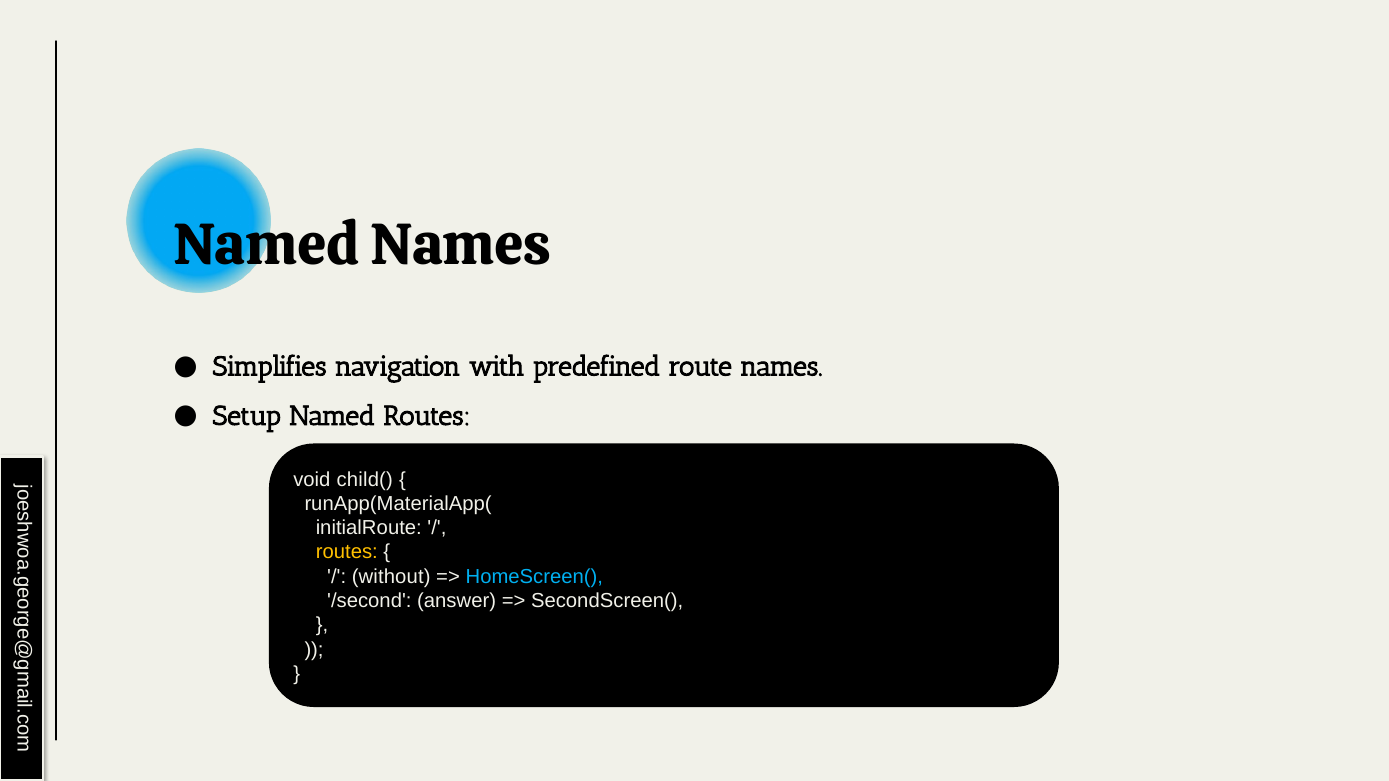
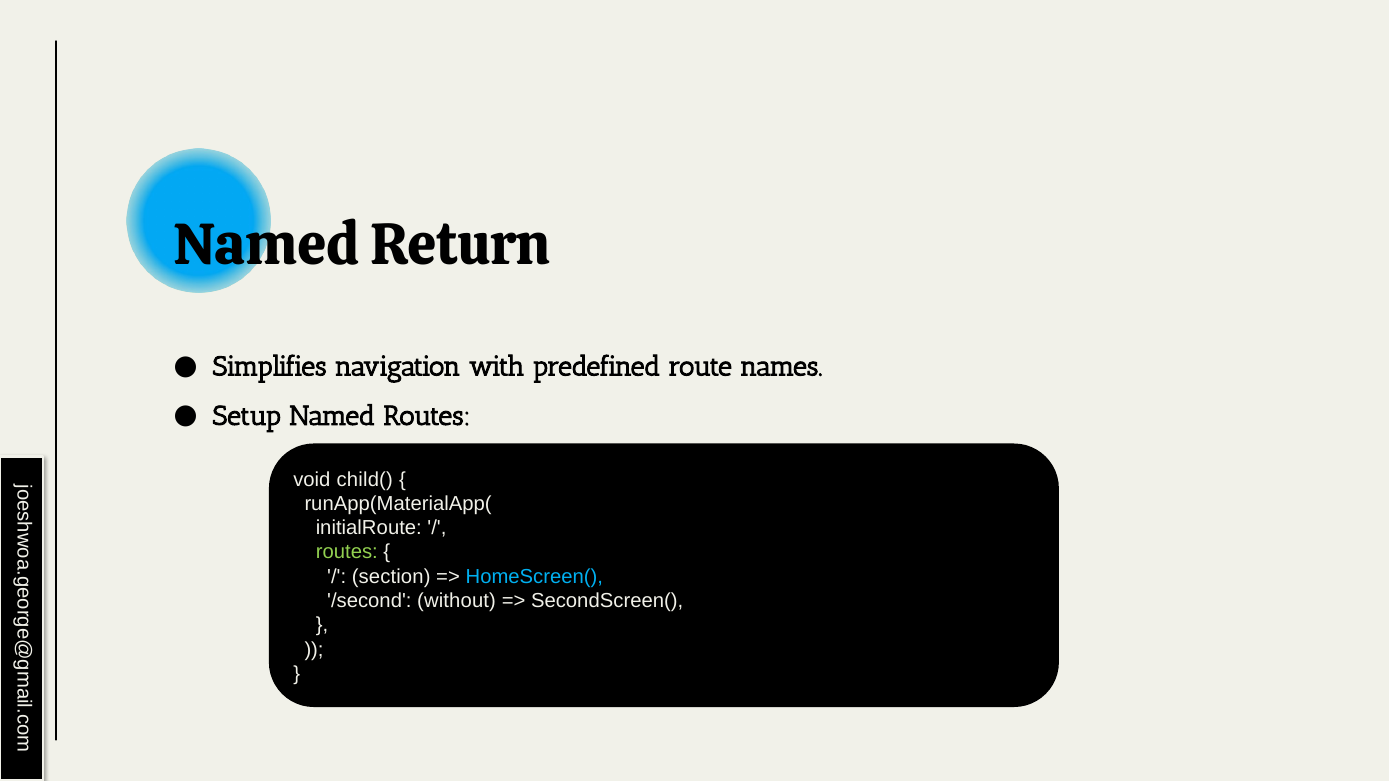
Named Names: Names -> Return
routes at (347, 553) colour: yellow -> light green
without: without -> section
answer: answer -> without
